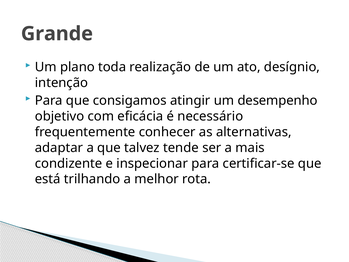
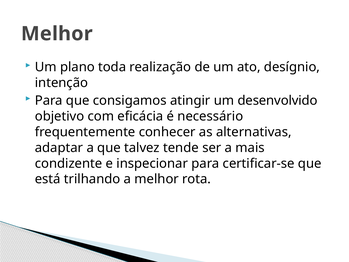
Grande at (57, 34): Grande -> Melhor
desempenho: desempenho -> desenvolvido
